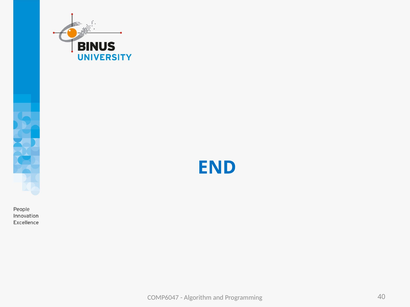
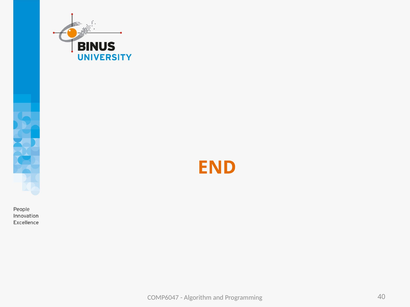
END colour: blue -> orange
